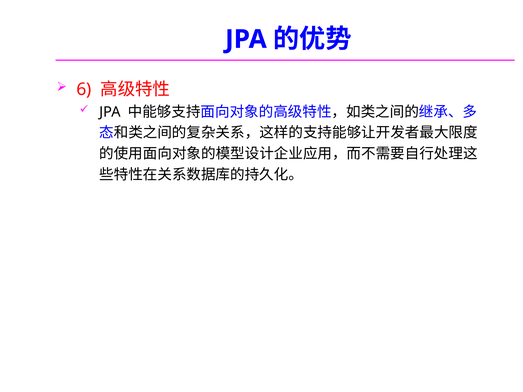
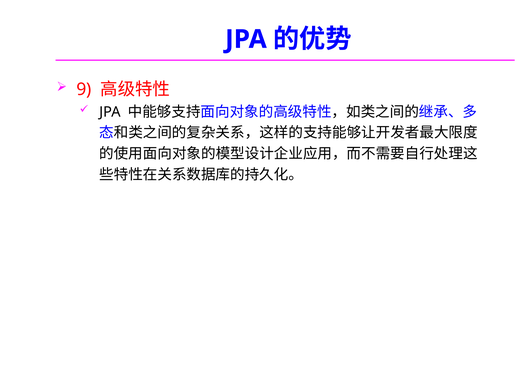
6: 6 -> 9
